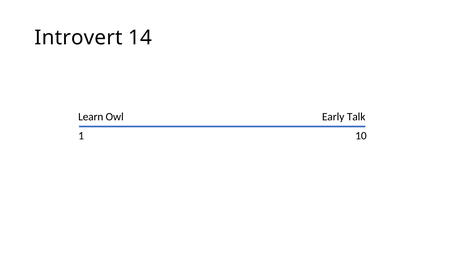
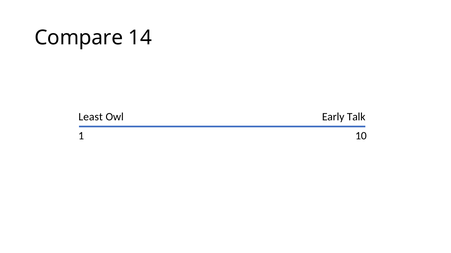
Introvert: Introvert -> Compare
Learn: Learn -> Least
